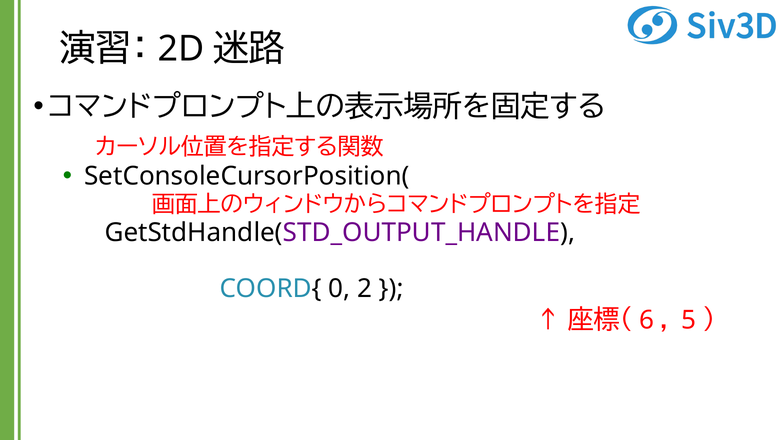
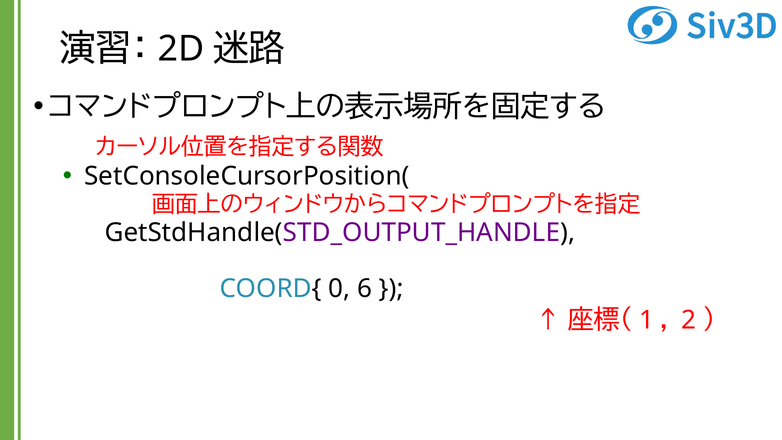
2: 2 -> 6
6: 6 -> 1
5: 5 -> 2
